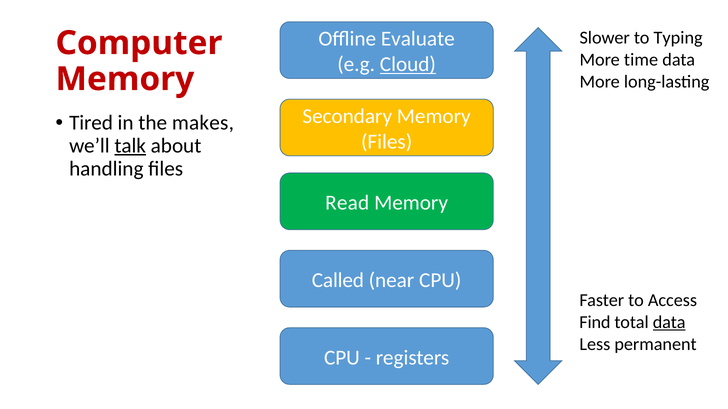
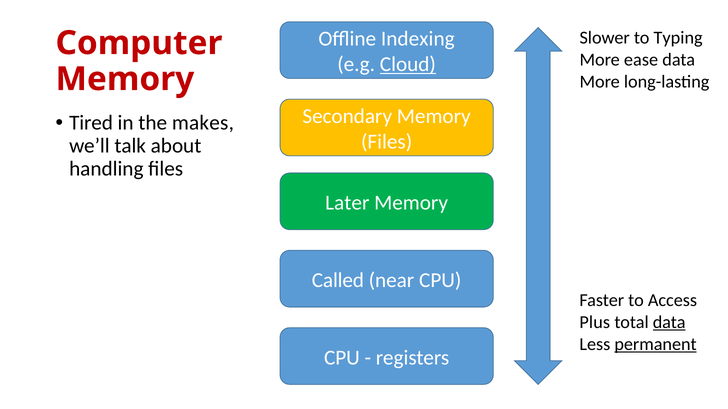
Evaluate: Evaluate -> Indexing
time: time -> ease
talk underline: present -> none
Read: Read -> Later
Find: Find -> Plus
permanent underline: none -> present
